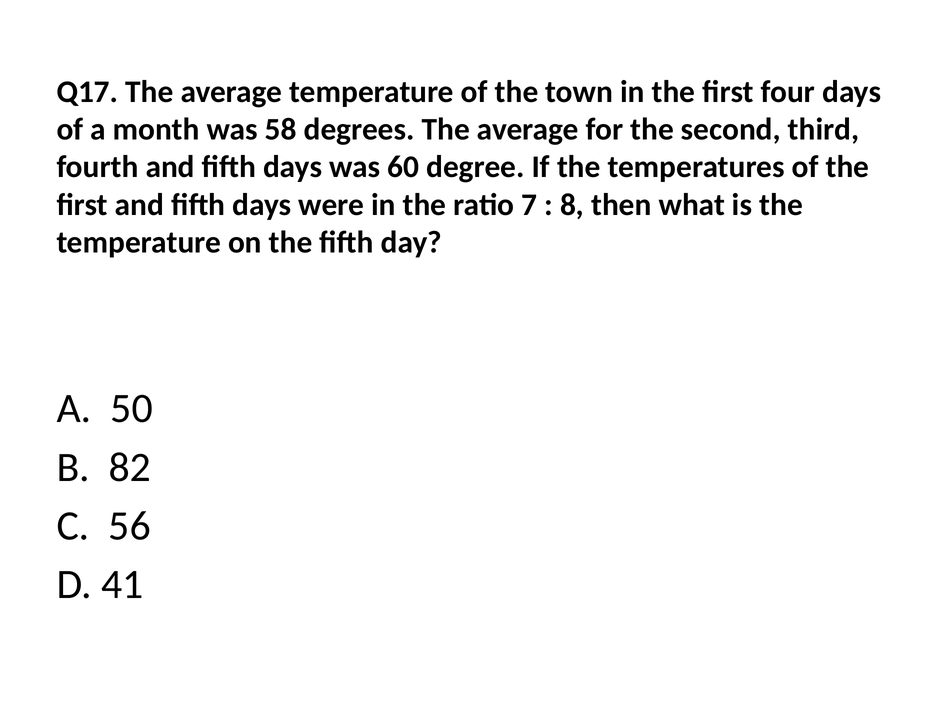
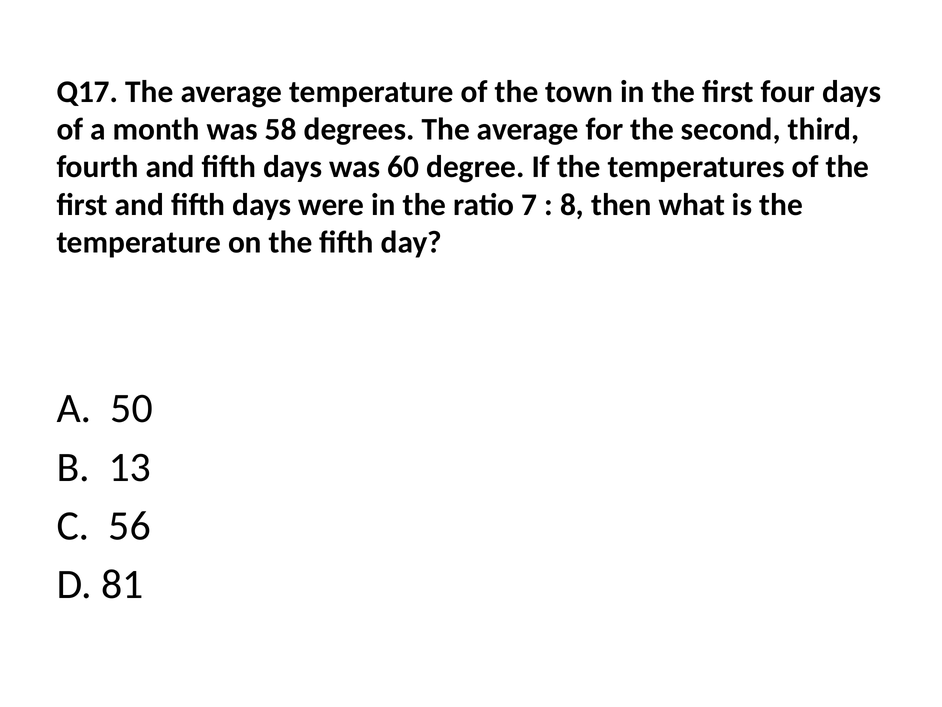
82: 82 -> 13
41: 41 -> 81
